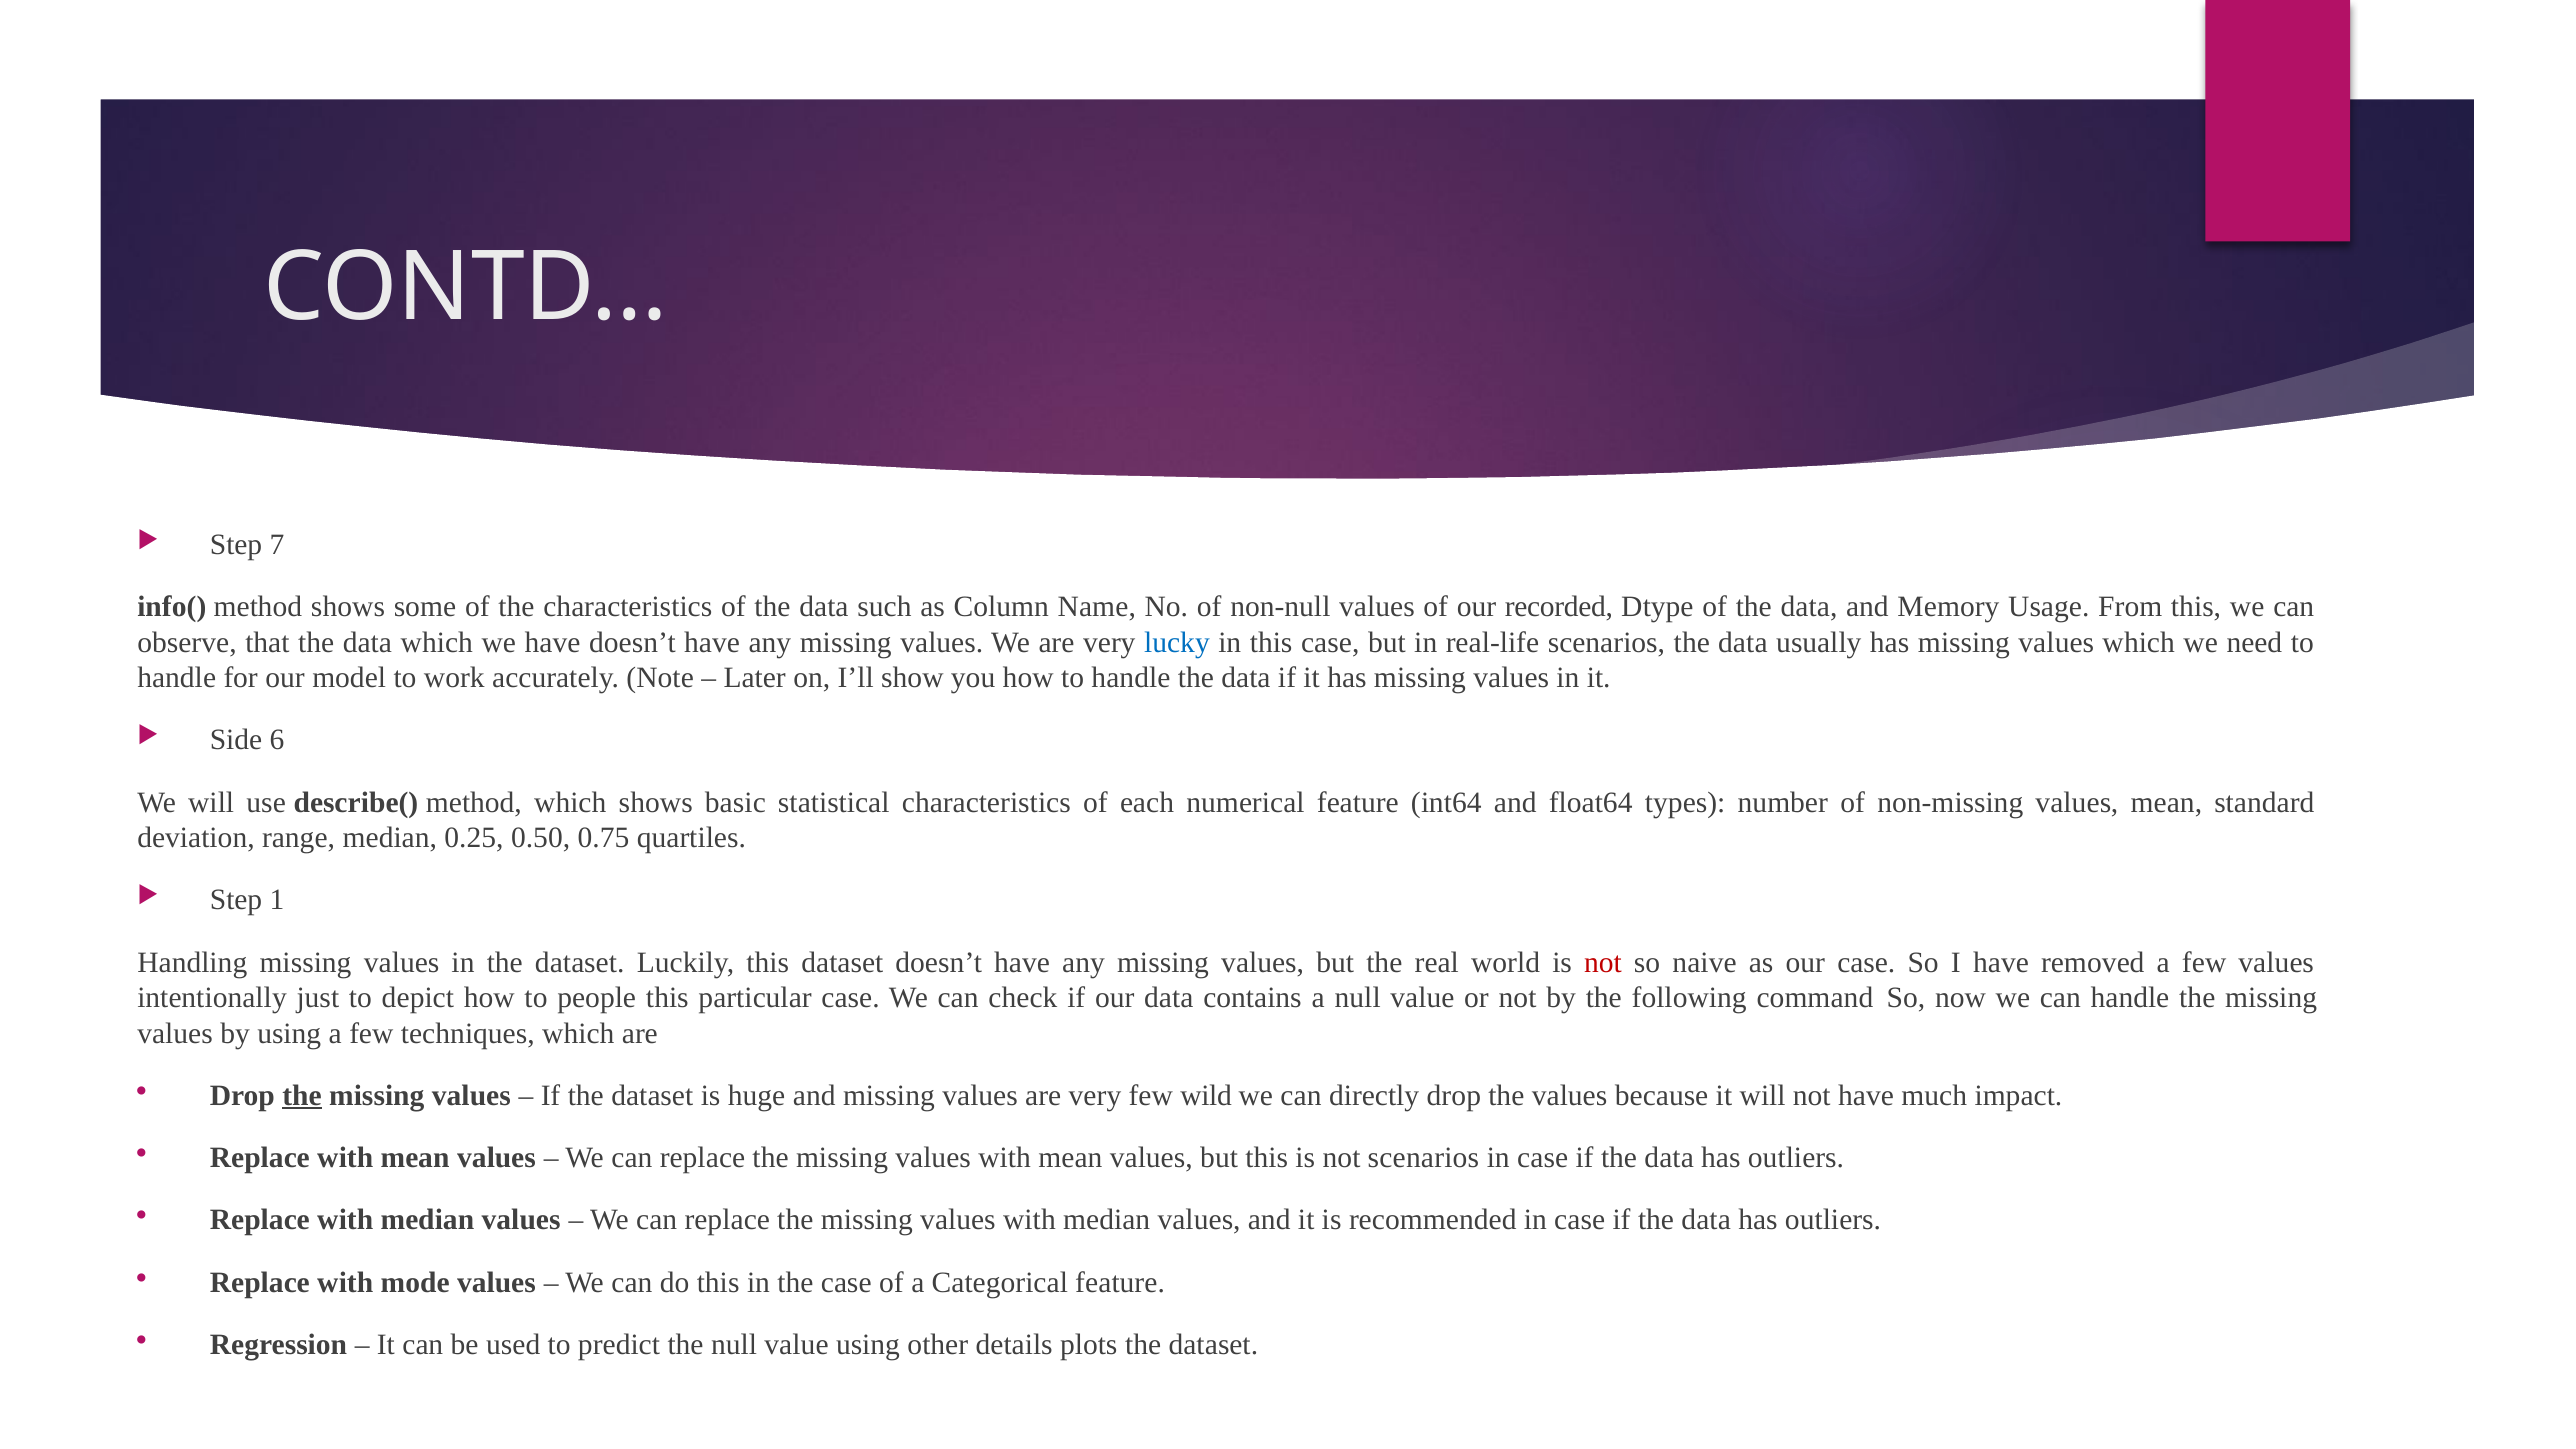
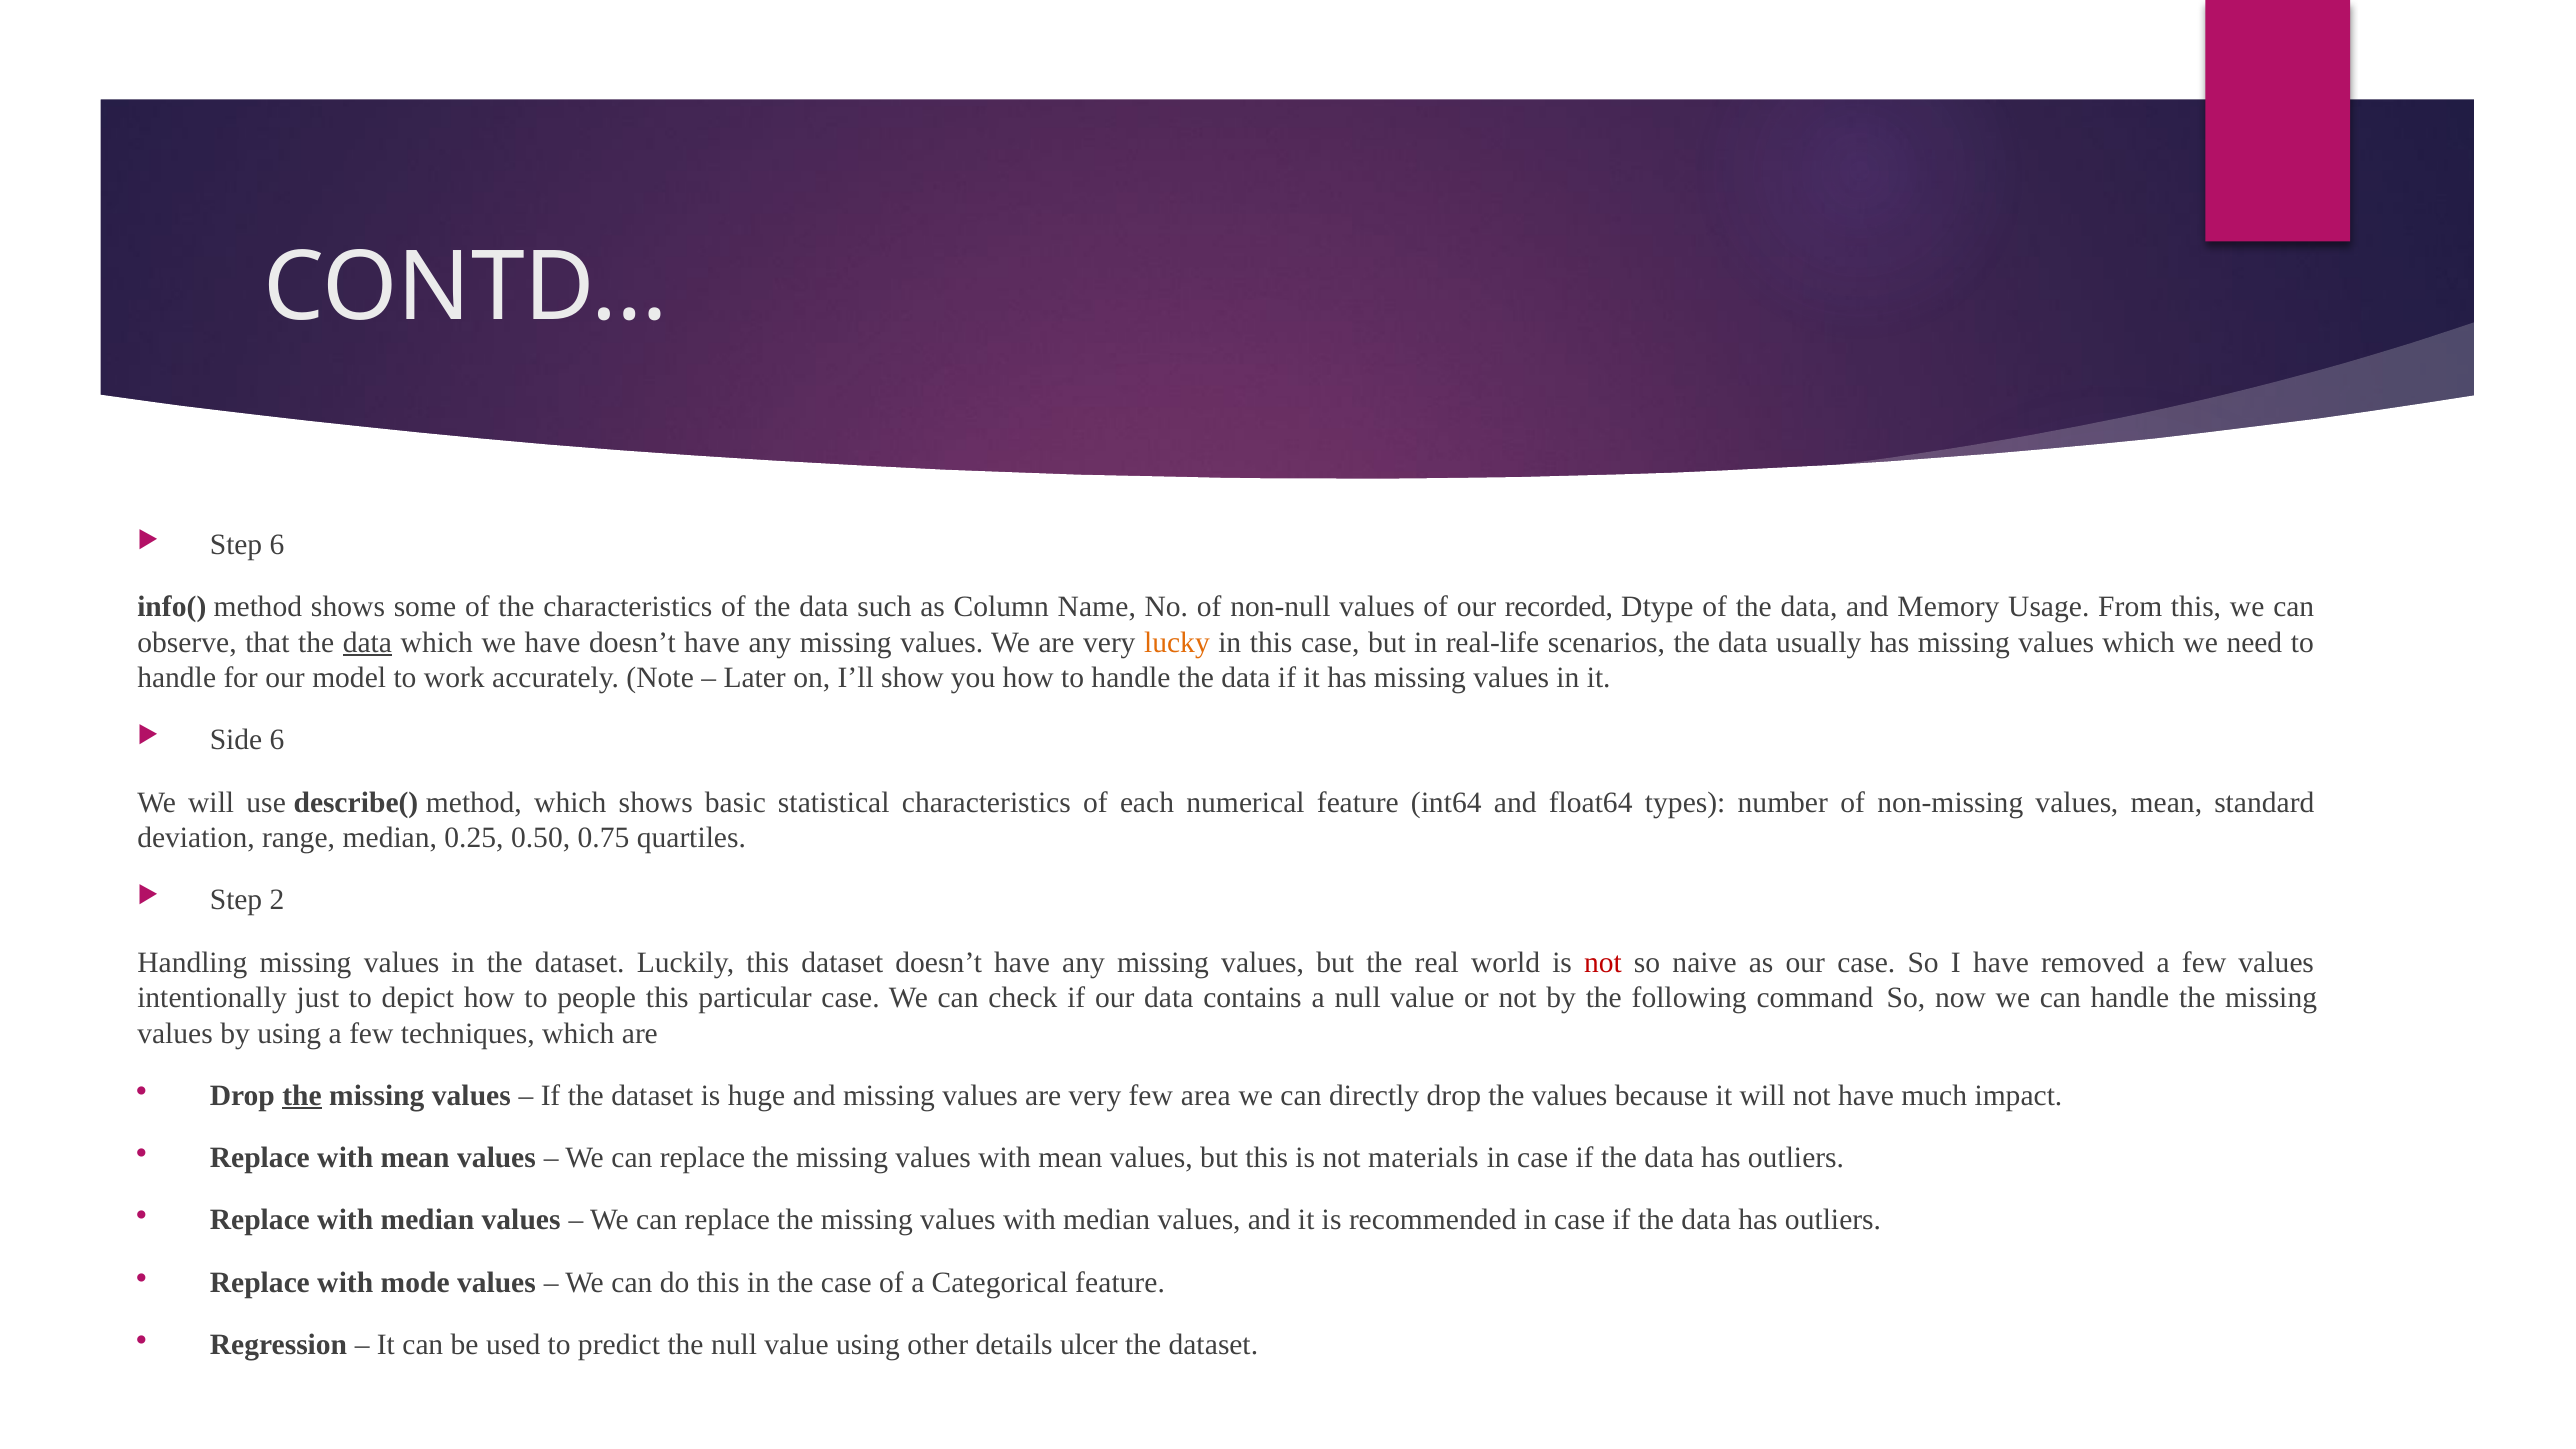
Step 7: 7 -> 6
data at (367, 642) underline: none -> present
lucky colour: blue -> orange
1: 1 -> 2
wild: wild -> area
not scenarios: scenarios -> materials
plots: plots -> ulcer
